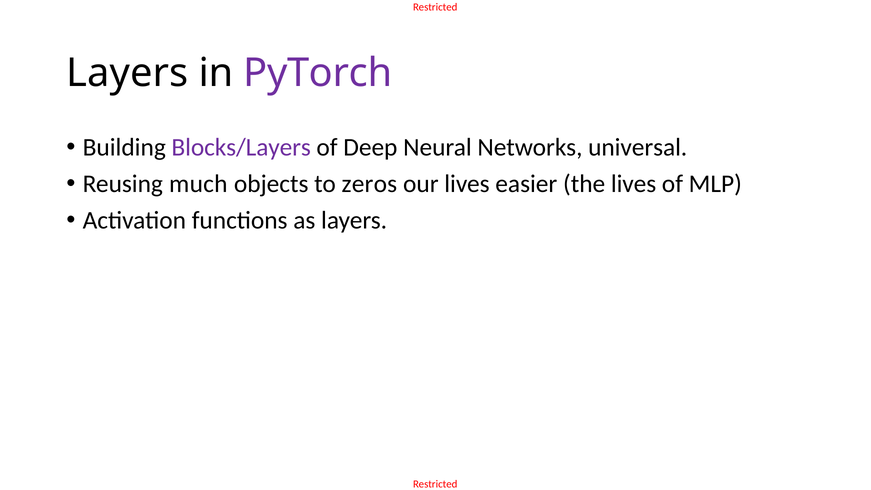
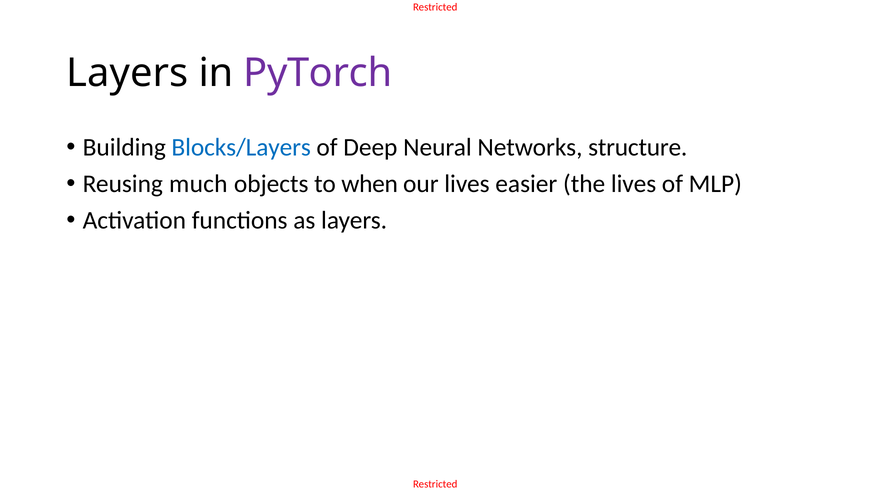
Blocks/Layers colour: purple -> blue
universal: universal -> structure
zeros: zeros -> when
